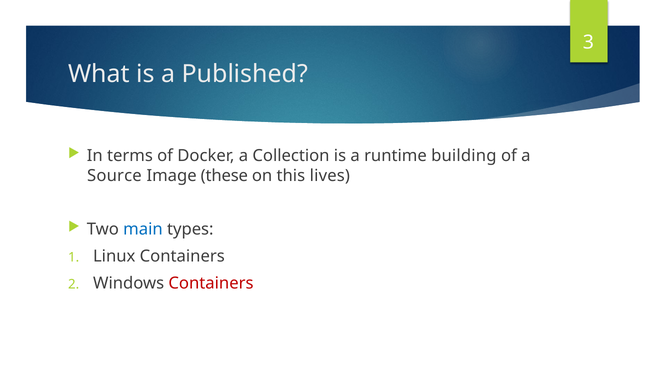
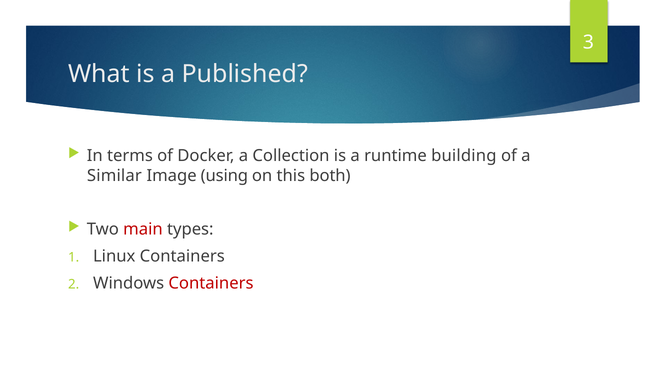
Source: Source -> Similar
these: these -> using
lives: lives -> both
main colour: blue -> red
